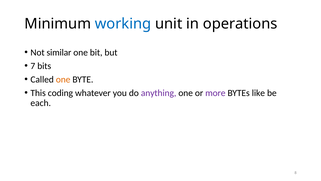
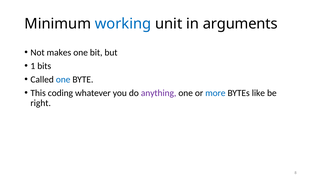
operations: operations -> arguments
similar: similar -> makes
7: 7 -> 1
one at (63, 79) colour: orange -> blue
more colour: purple -> blue
each: each -> right
